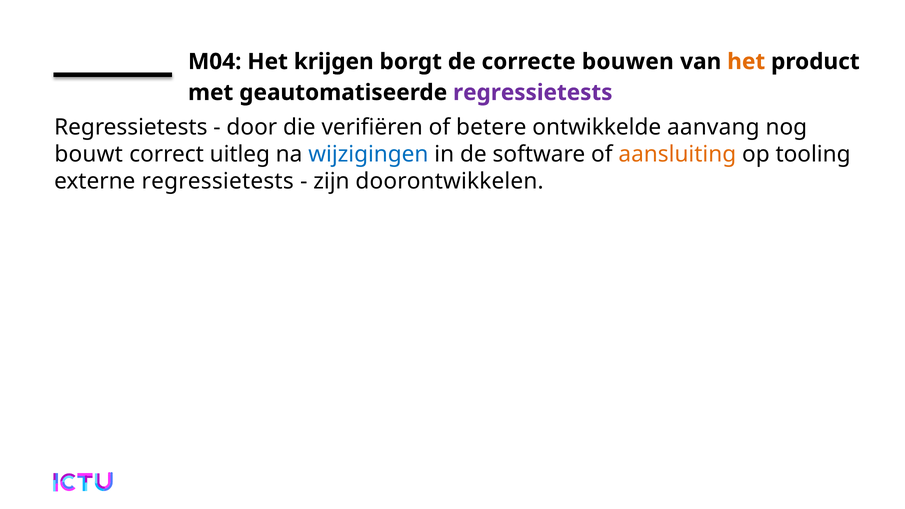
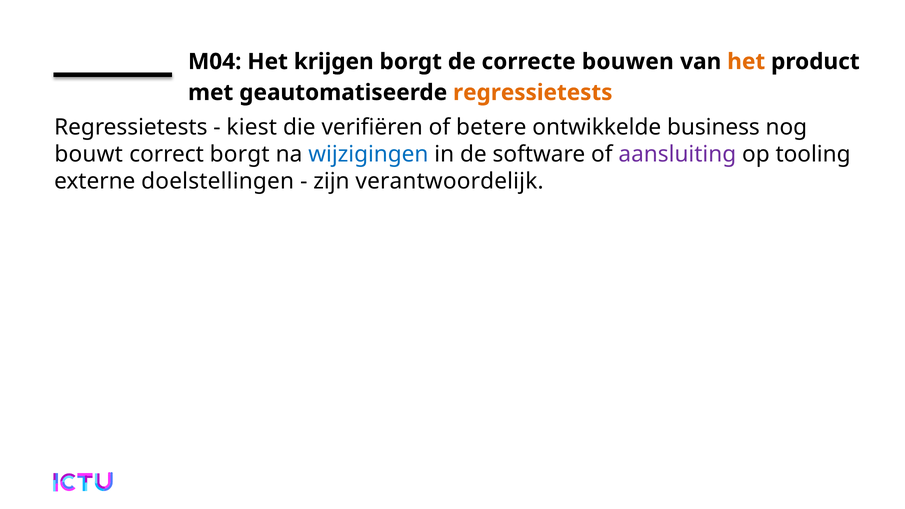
regressietests at (533, 93) colour: purple -> orange
door: door -> kiest
aanvang: aanvang -> business
correct uitleg: uitleg -> borgt
aansluiting colour: orange -> purple
externe regressietests: regressietests -> doelstellingen
doorontwikkelen: doorontwikkelen -> verantwoordelijk
